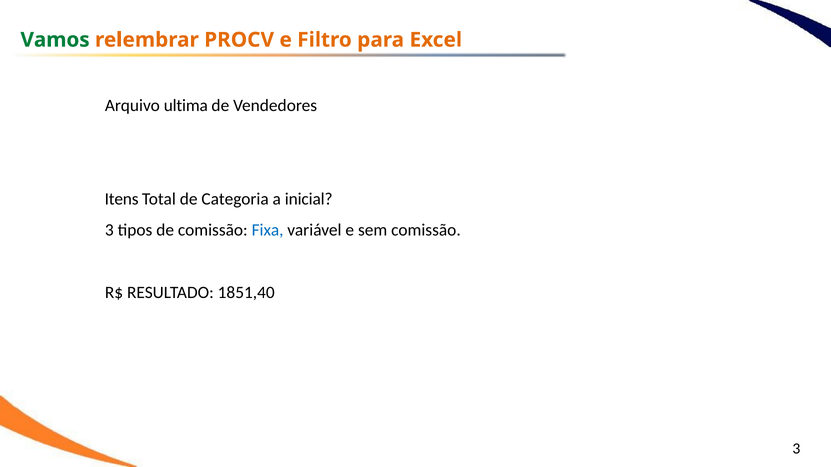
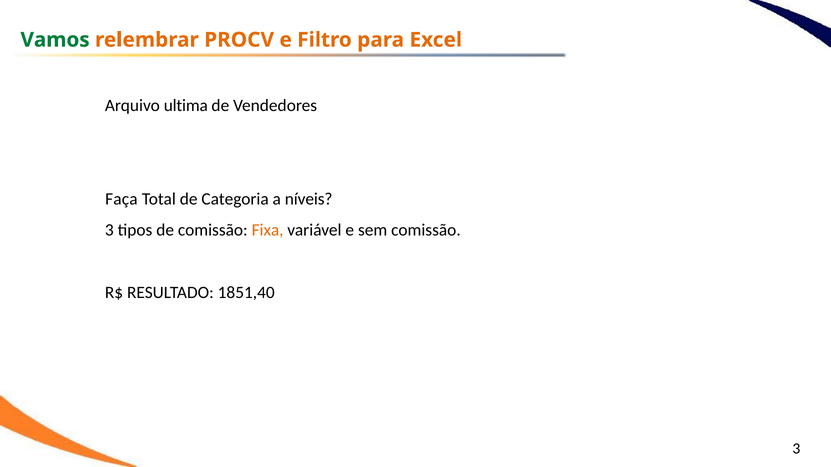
Itens: Itens -> Faça
inicial: inicial -> níveis
Fixa colour: blue -> orange
